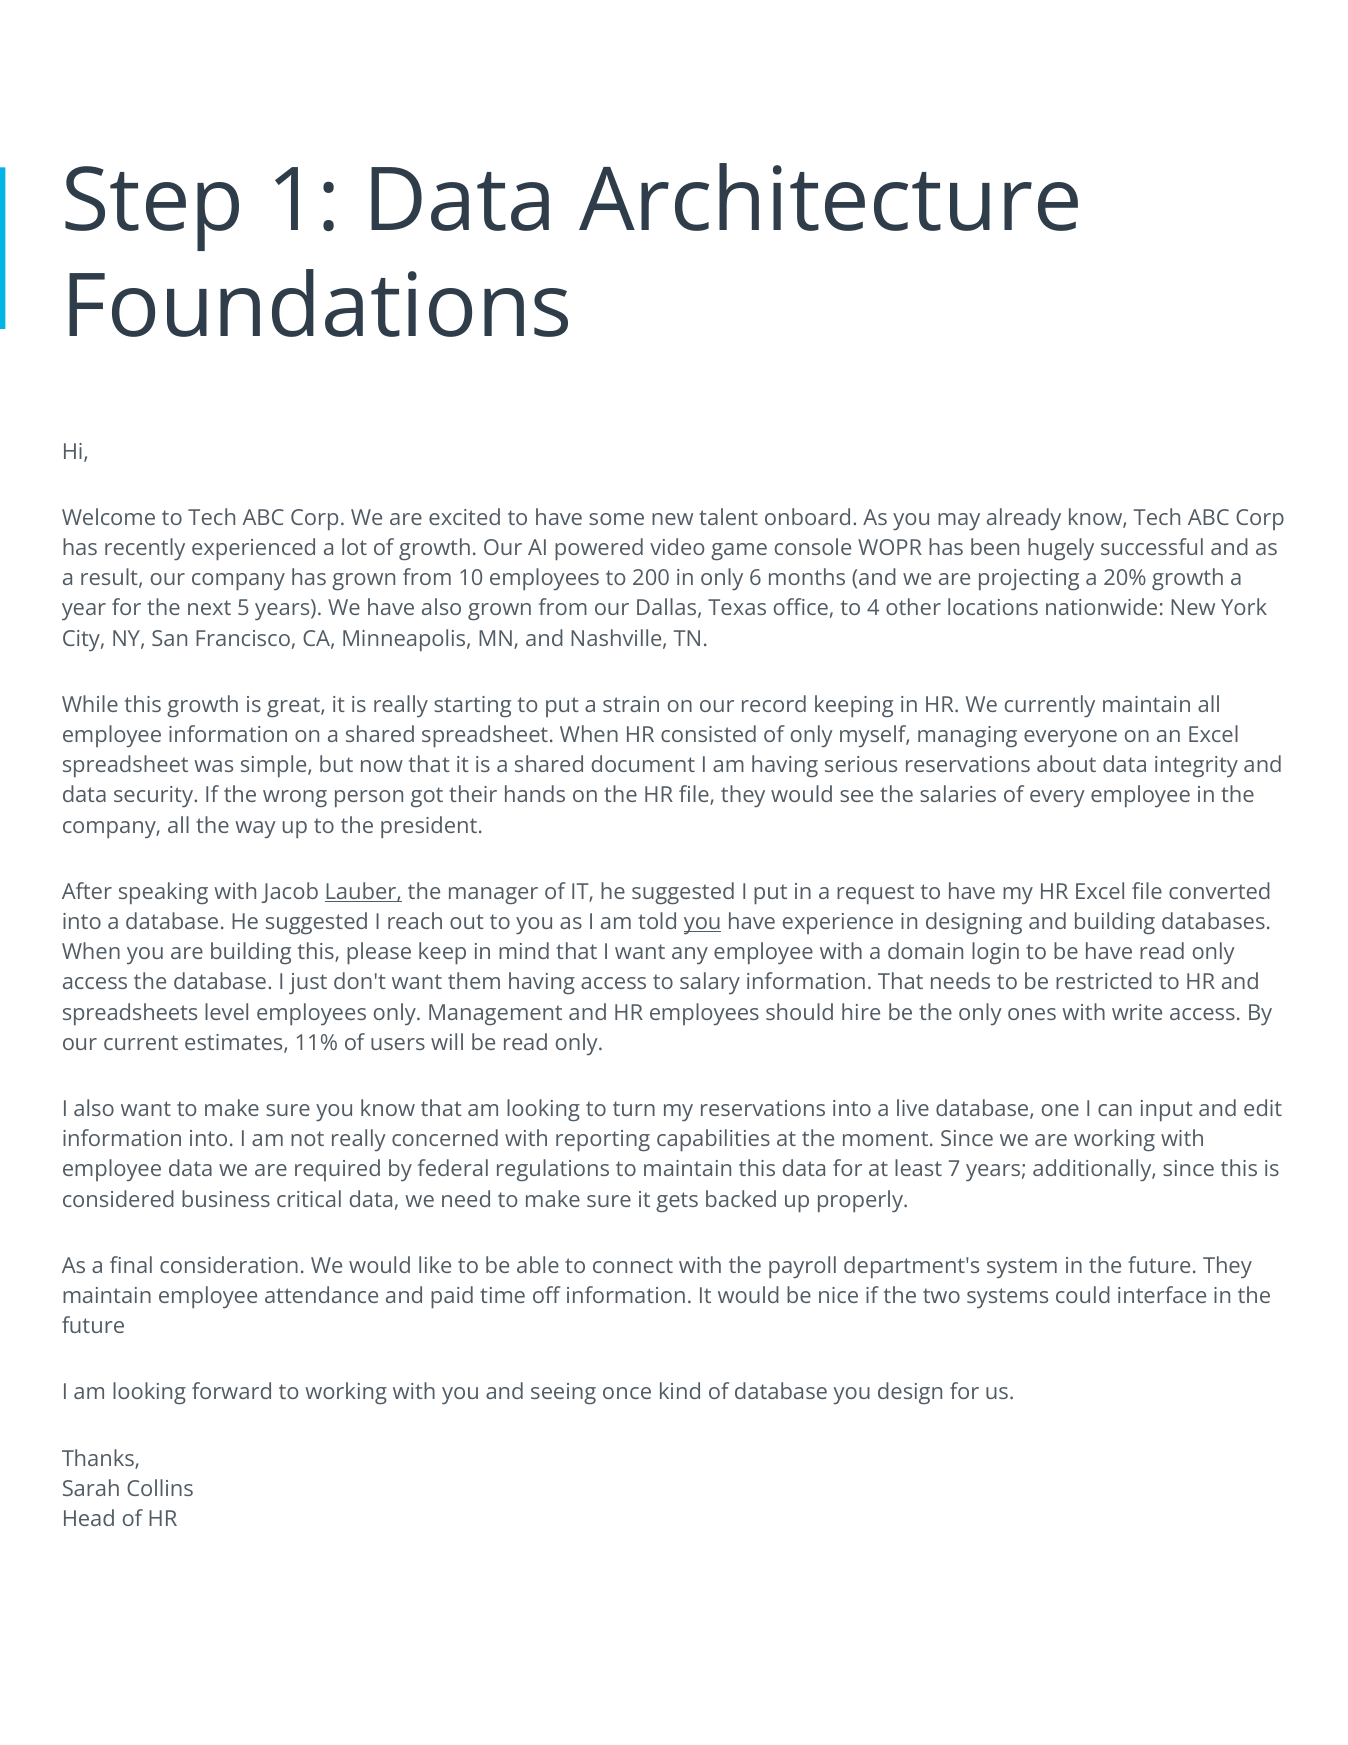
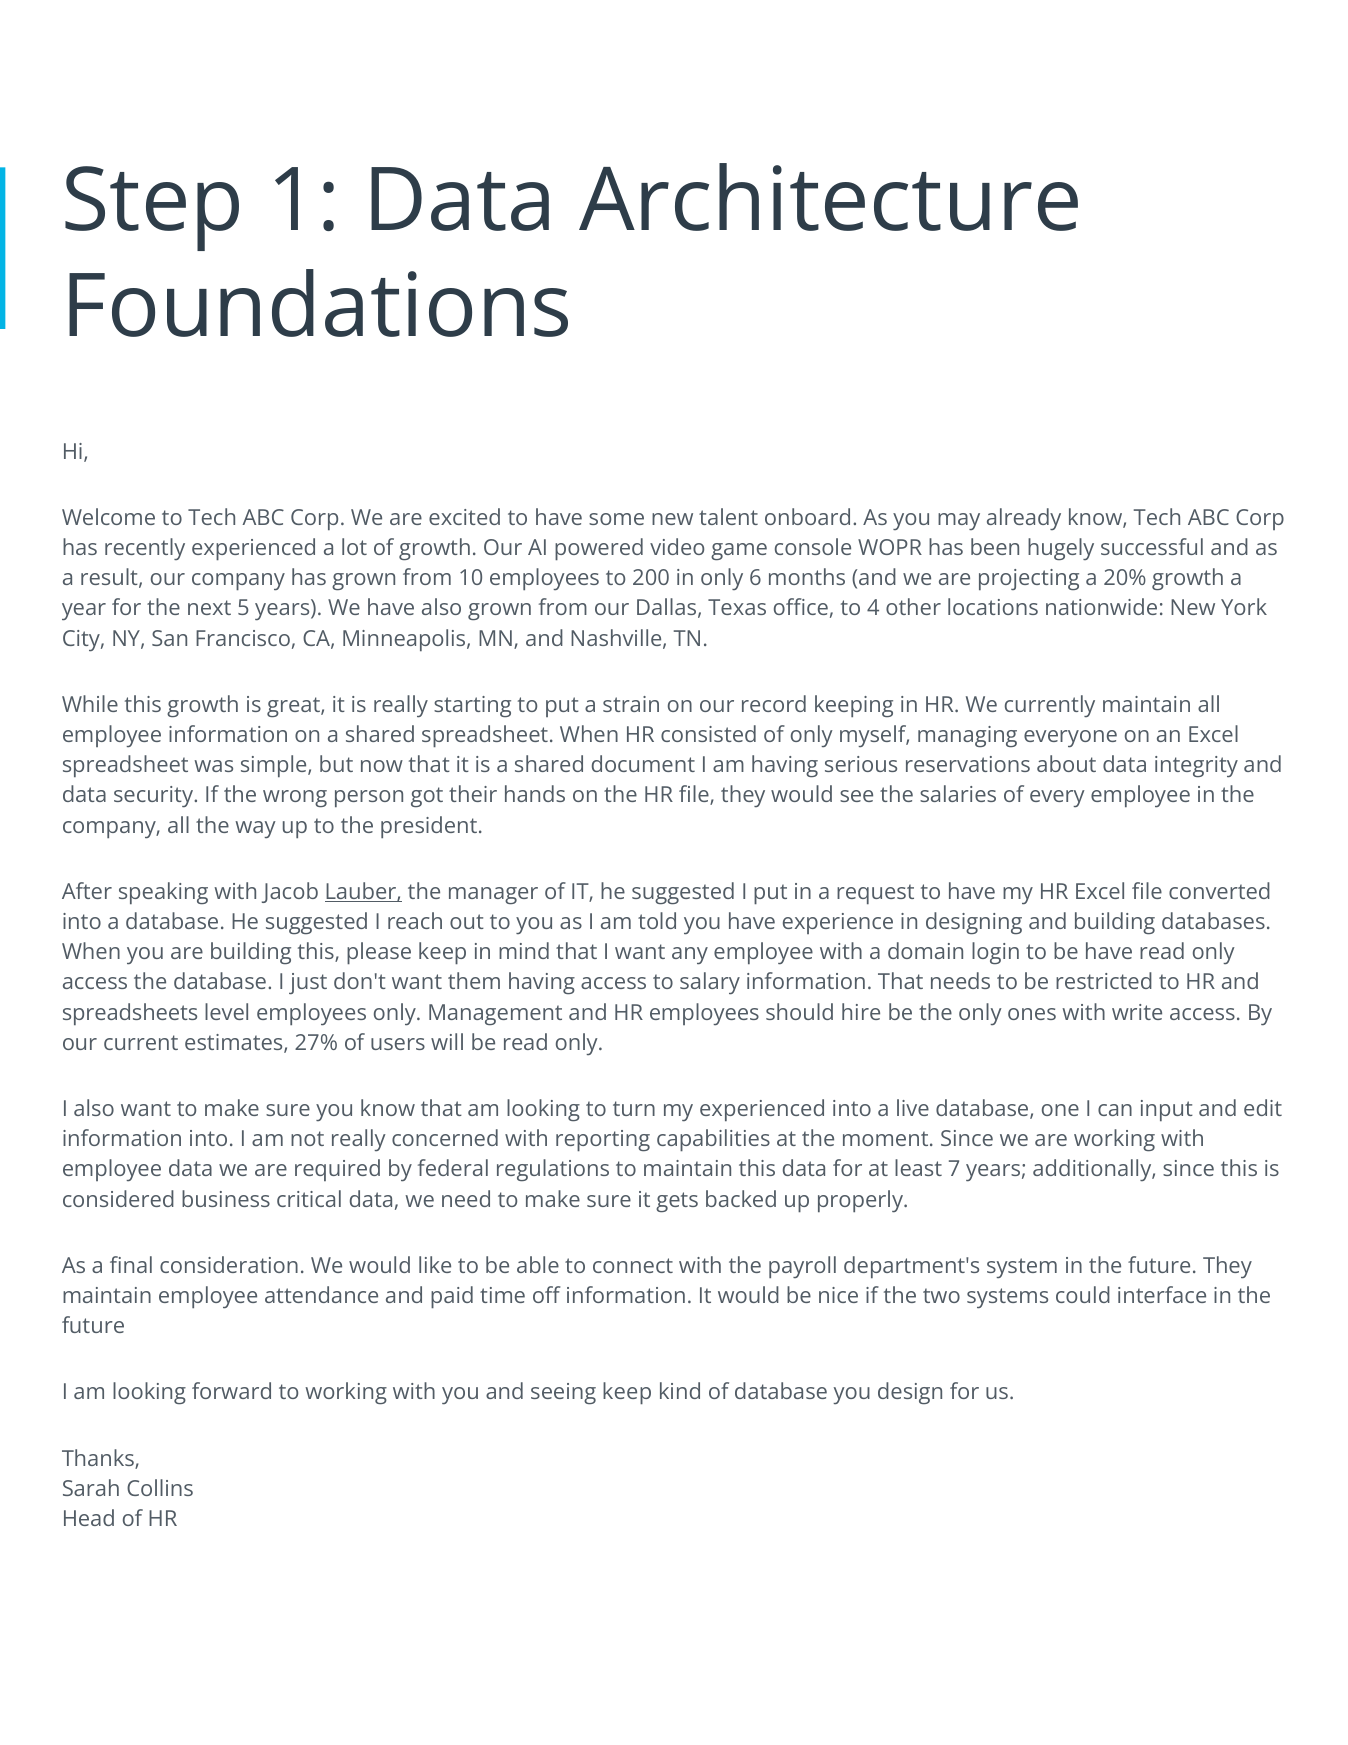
you at (703, 922) underline: present -> none
11%: 11% -> 27%
my reservations: reservations -> experienced
seeing once: once -> keep
